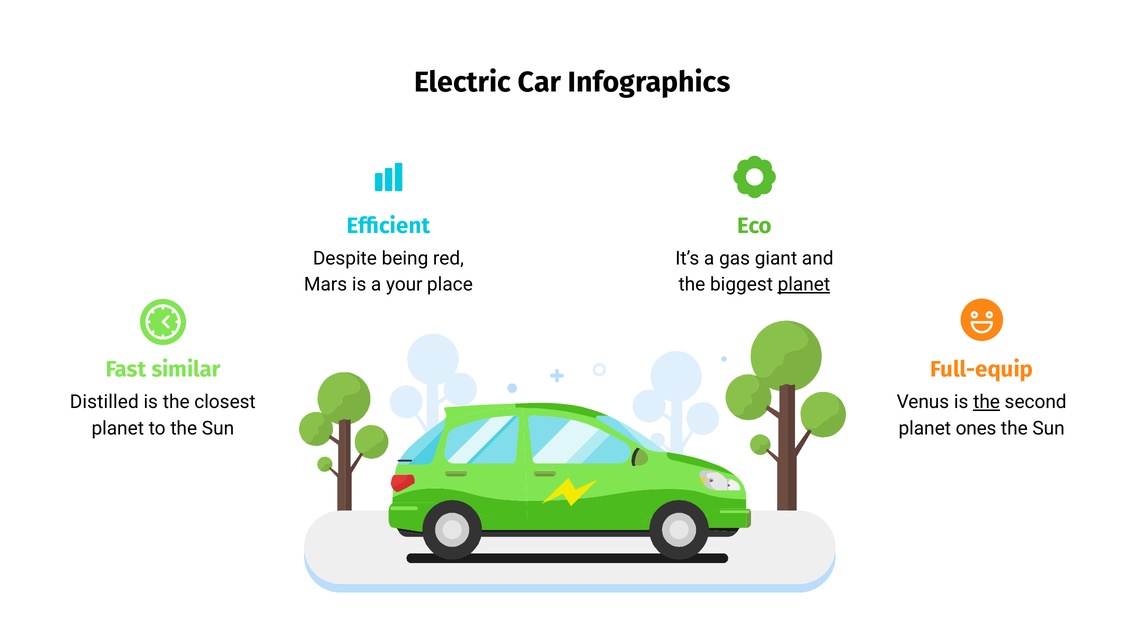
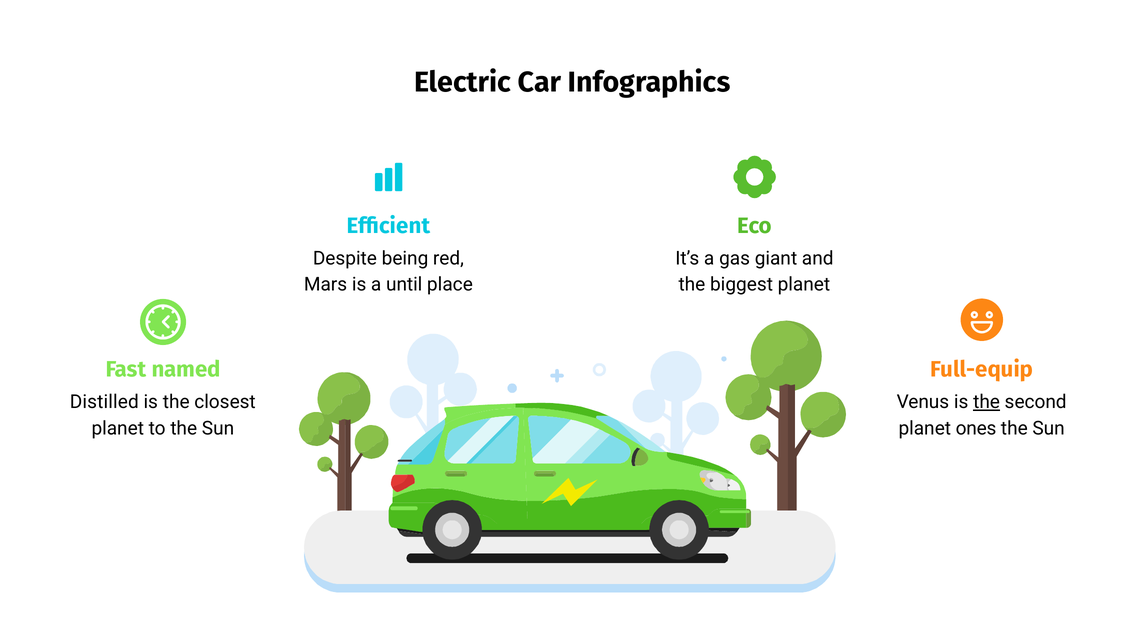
your: your -> until
planet at (804, 285) underline: present -> none
similar: similar -> named
